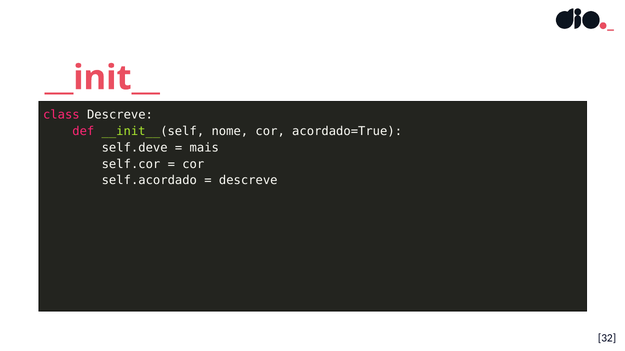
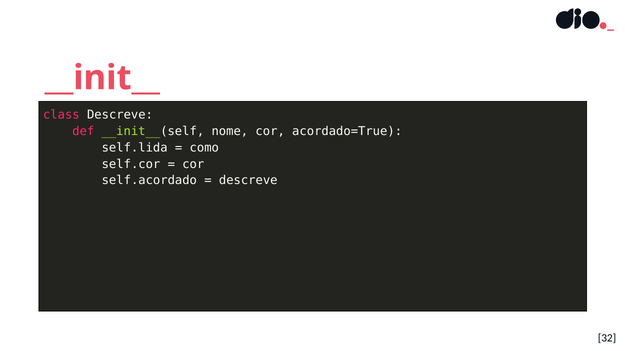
self.deve: self.deve -> self.lida
mais: mais -> como
